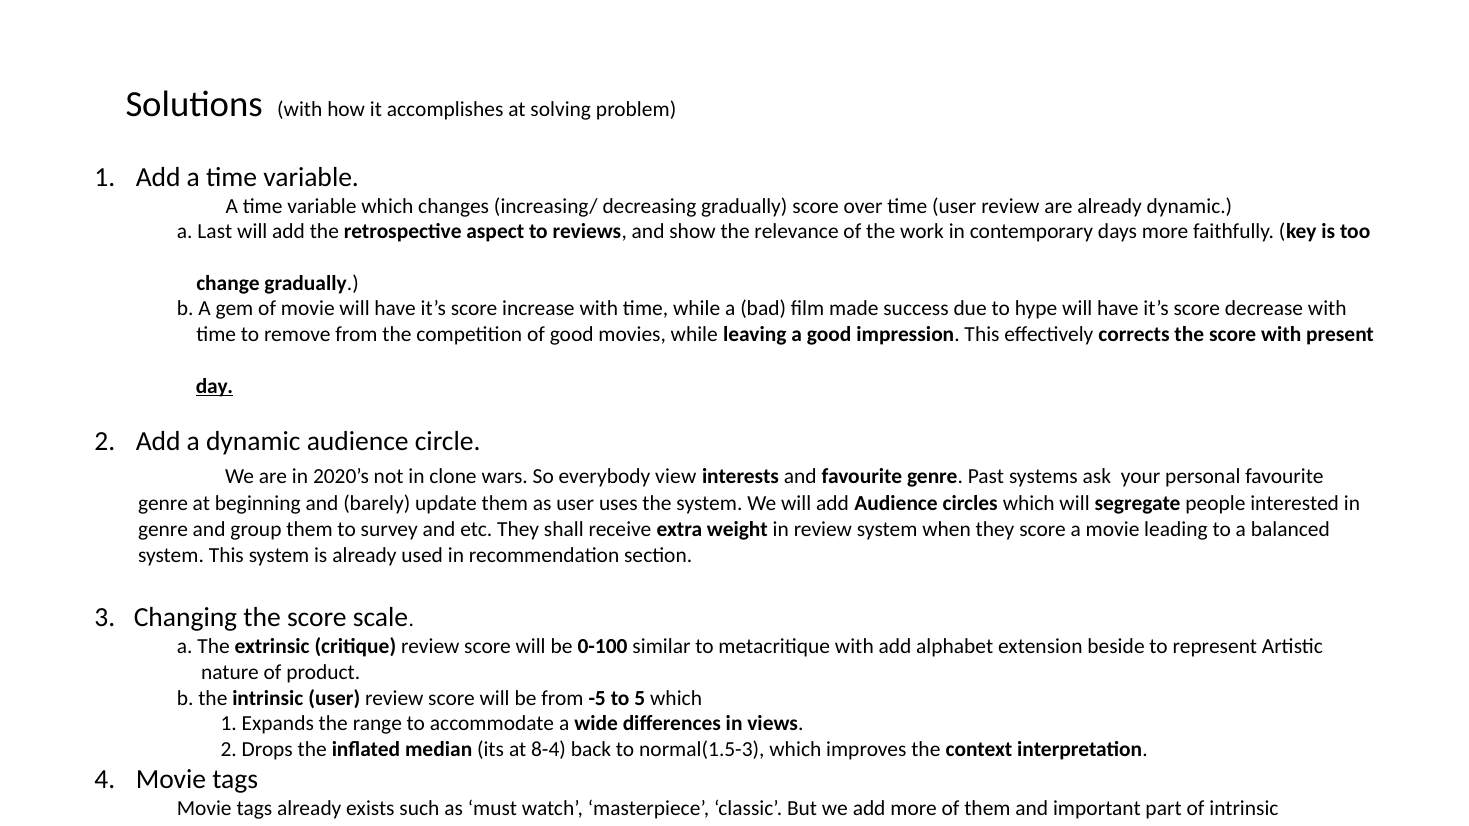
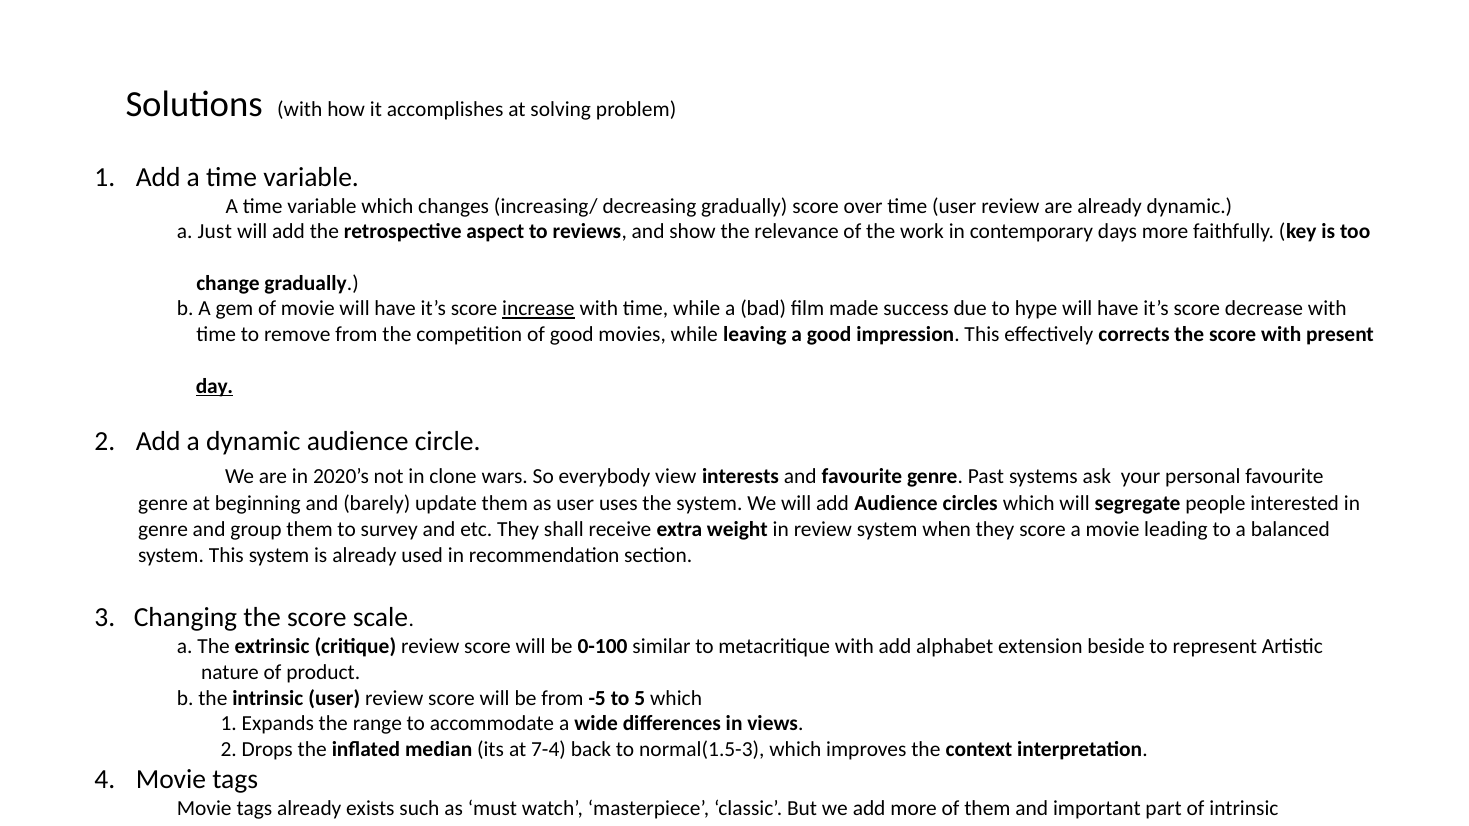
Last: Last -> Just
increase underline: none -> present
8-4: 8-4 -> 7-4
